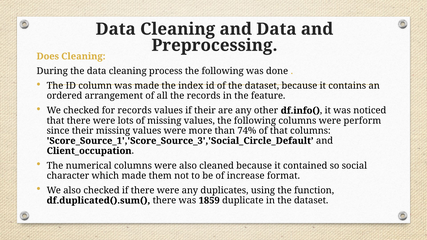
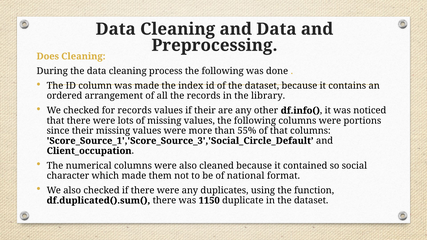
feature: feature -> library
perform: perform -> portions
74%: 74% -> 55%
increase: increase -> national
1859: 1859 -> 1150
